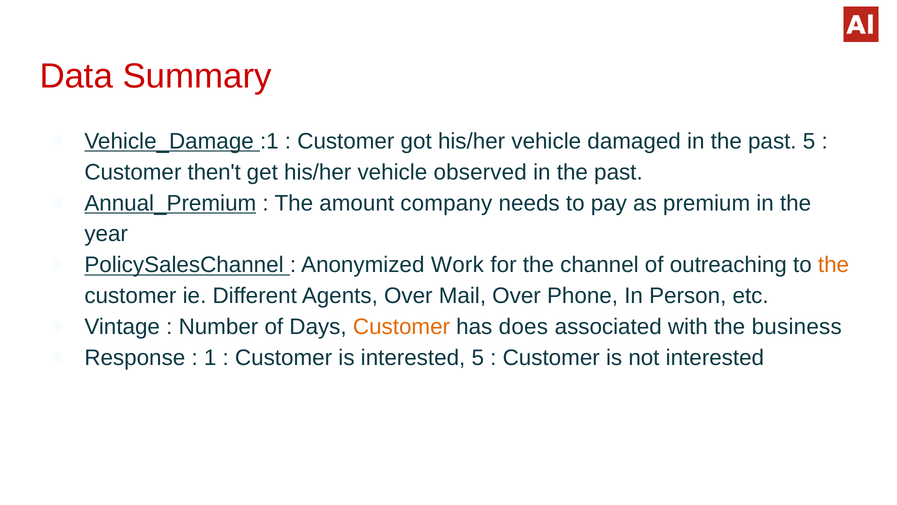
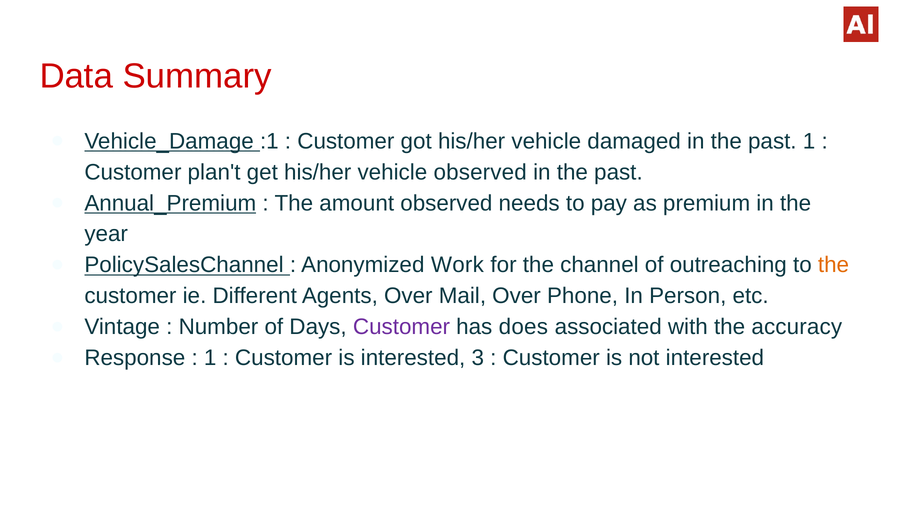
past 5: 5 -> 1
then't: then't -> plan't
amount company: company -> observed
Customer at (402, 327) colour: orange -> purple
business: business -> accuracy
interested 5: 5 -> 3
